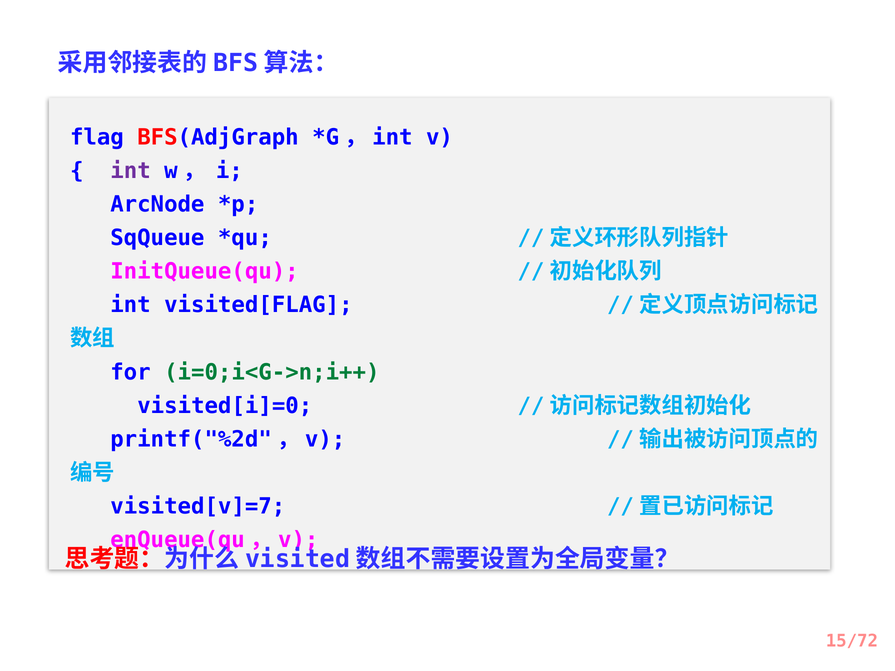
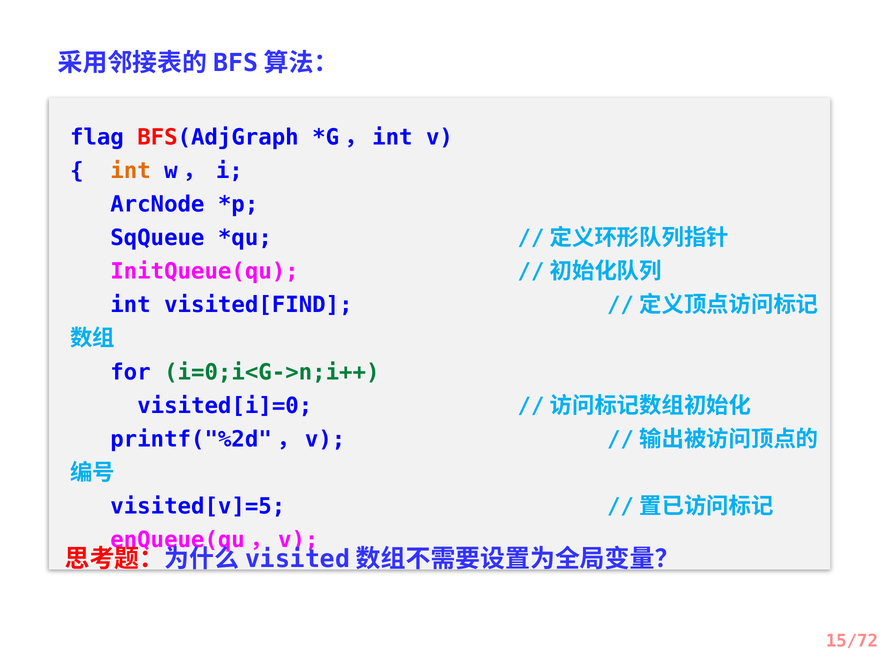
int at (131, 171) colour: purple -> orange
visited[FLAG: visited[FLAG -> visited[FIND
visited[v]=7: visited[v]=7 -> visited[v]=5
